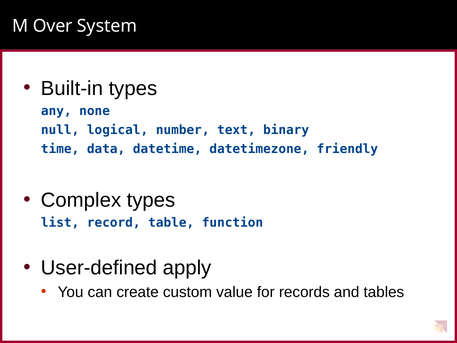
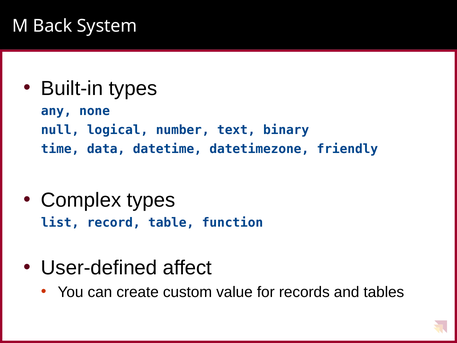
Over: Over -> Back
apply: apply -> affect
